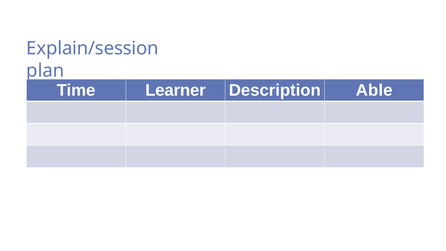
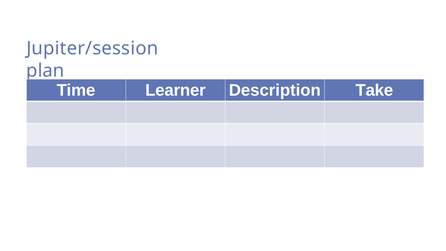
Explain/session: Explain/session -> Jupiter/session
Able: Able -> Take
